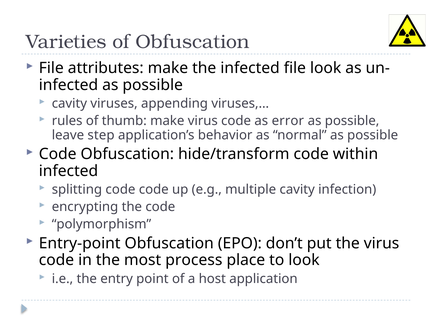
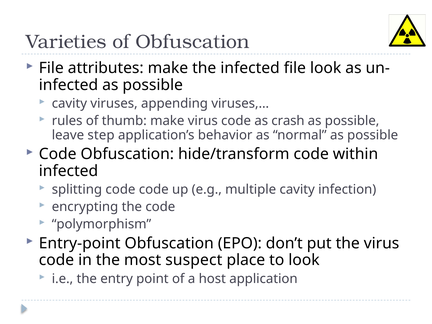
error: error -> crash
process: process -> suspect
